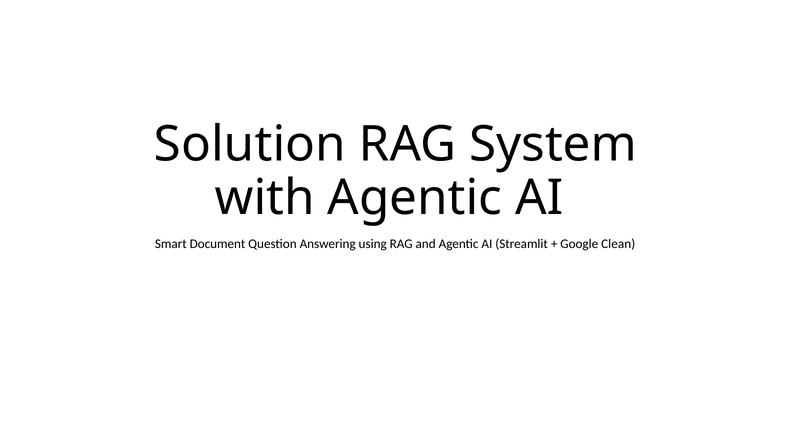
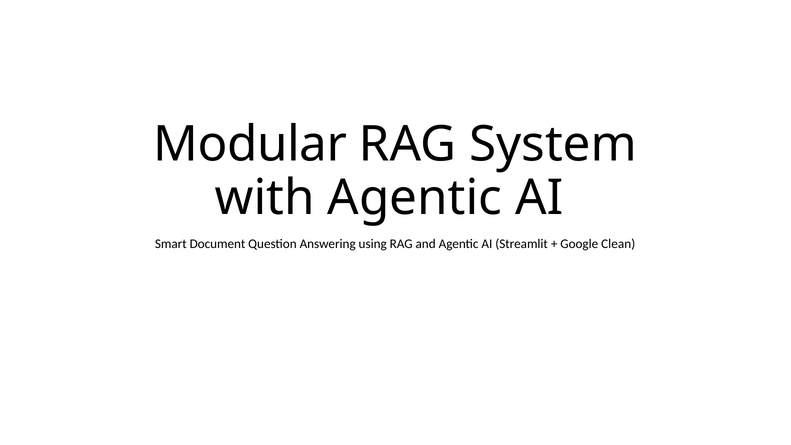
Solution: Solution -> Modular
